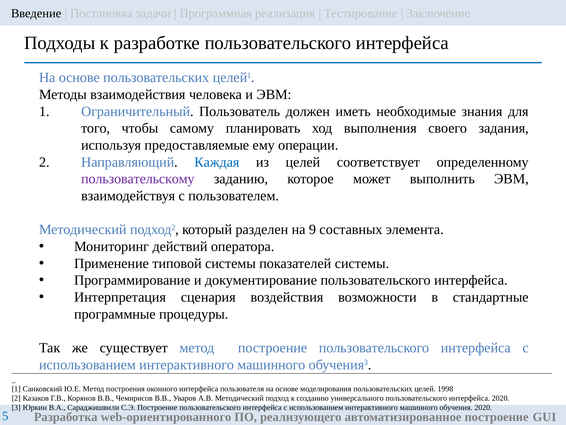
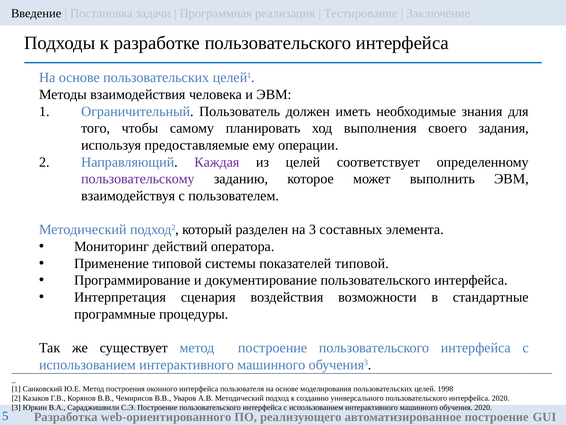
Каждая colour: blue -> purple
на 9: 9 -> 3
показателей системы: системы -> типовой
